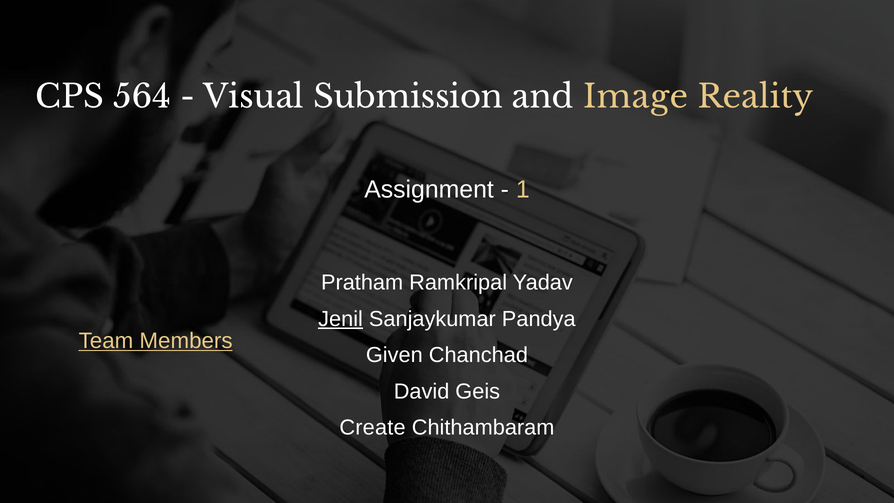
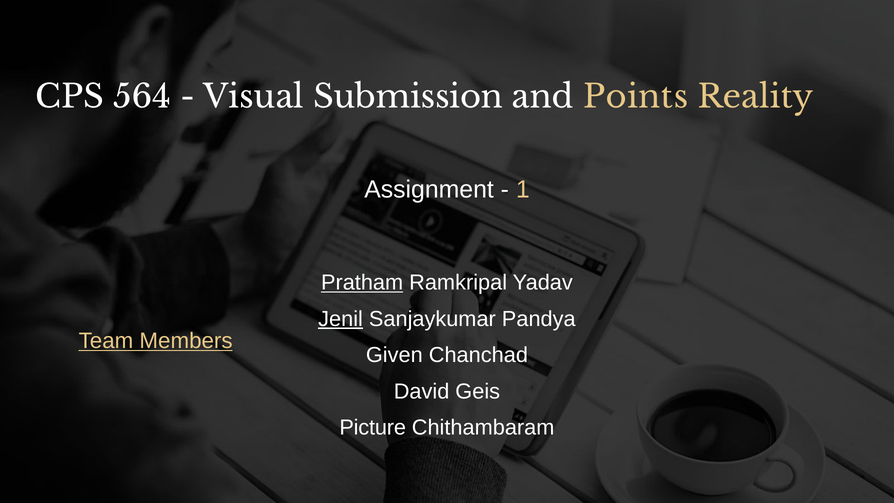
Image: Image -> Points
Pratham underline: none -> present
Create: Create -> Picture
